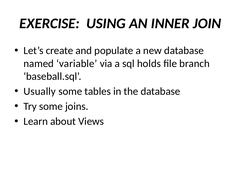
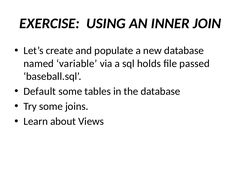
branch: branch -> passed
Usually: Usually -> Default
